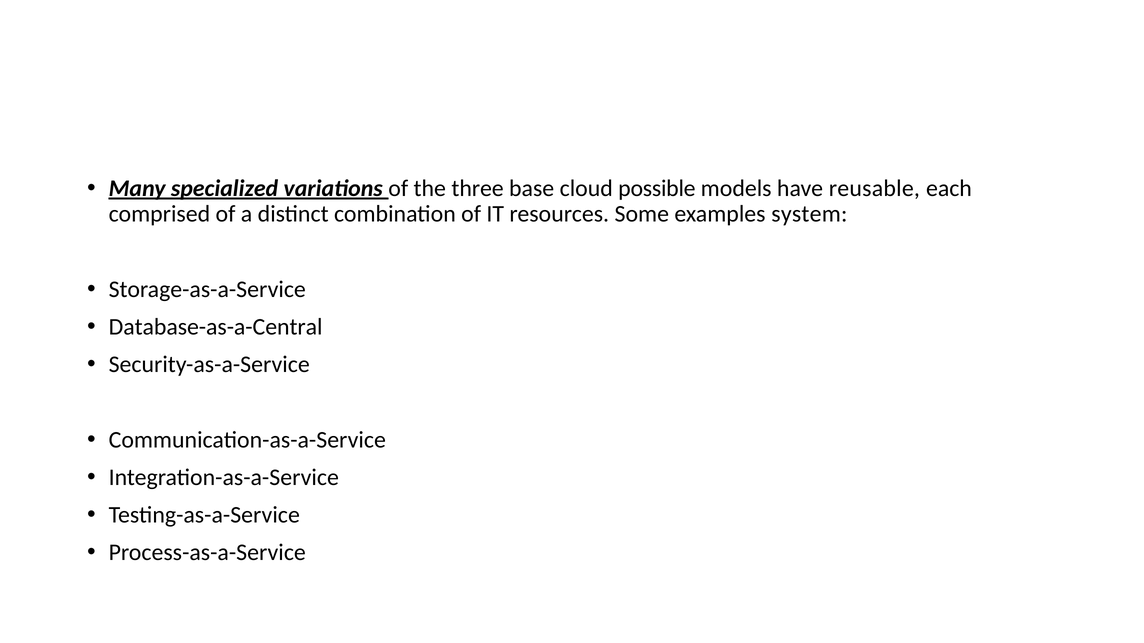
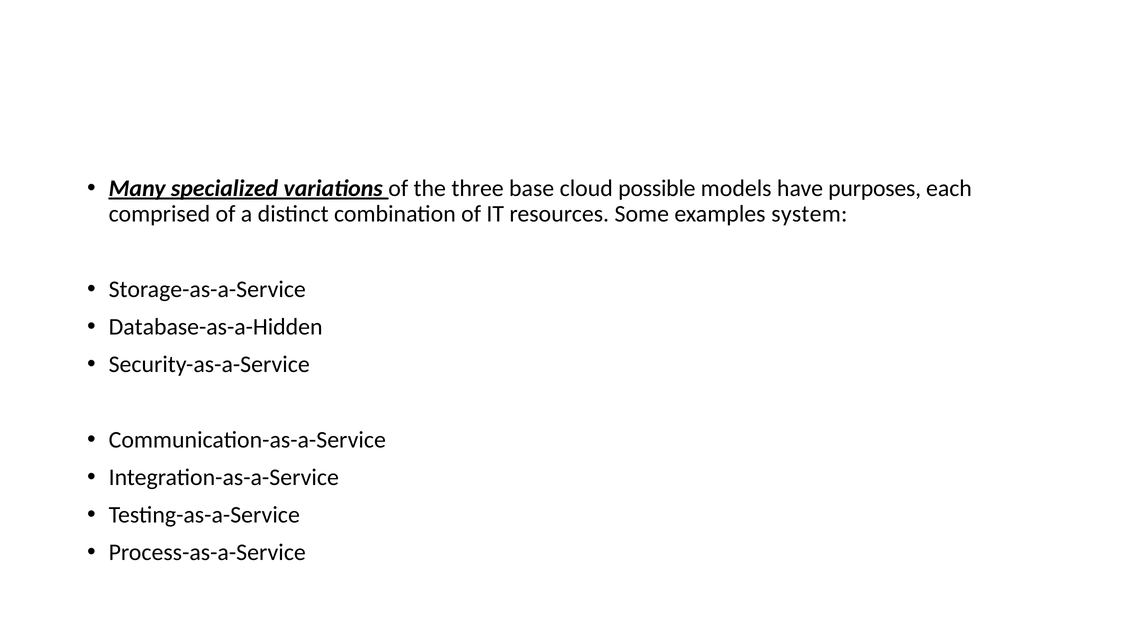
reusable: reusable -> purposes
Database-as-a-Central: Database-as-a-Central -> Database-as-a-Hidden
